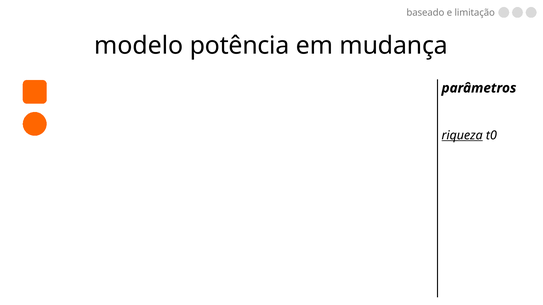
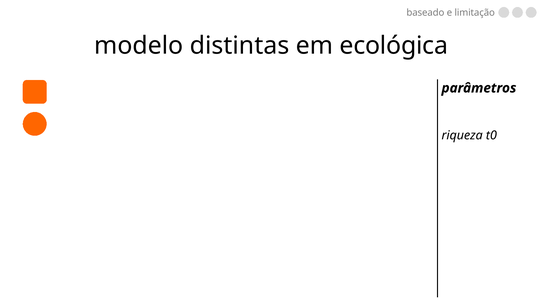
potência: potência -> distintas
mudança: mudança -> ecológica
riqueza underline: present -> none
